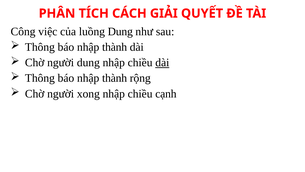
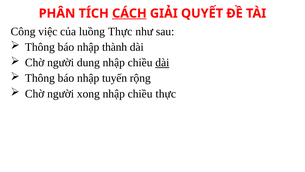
CÁCH underline: none -> present
luồng Dung: Dung -> Thực
thành at (115, 78): thành -> tuyến
chiều cạnh: cạnh -> thực
